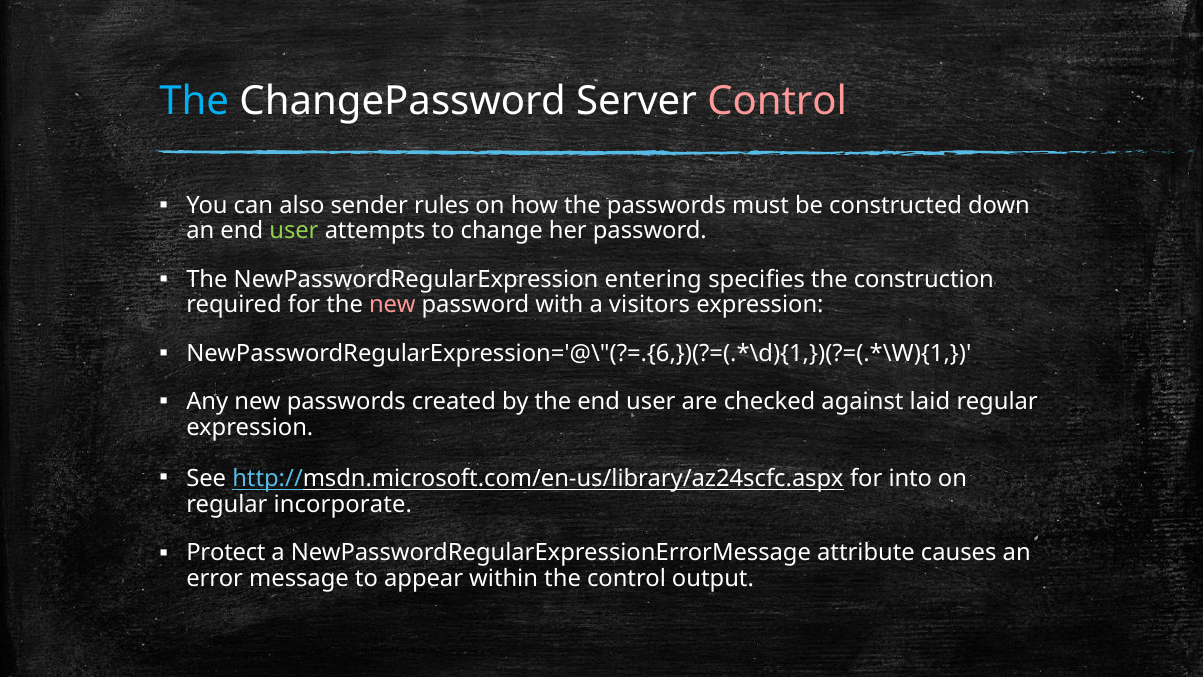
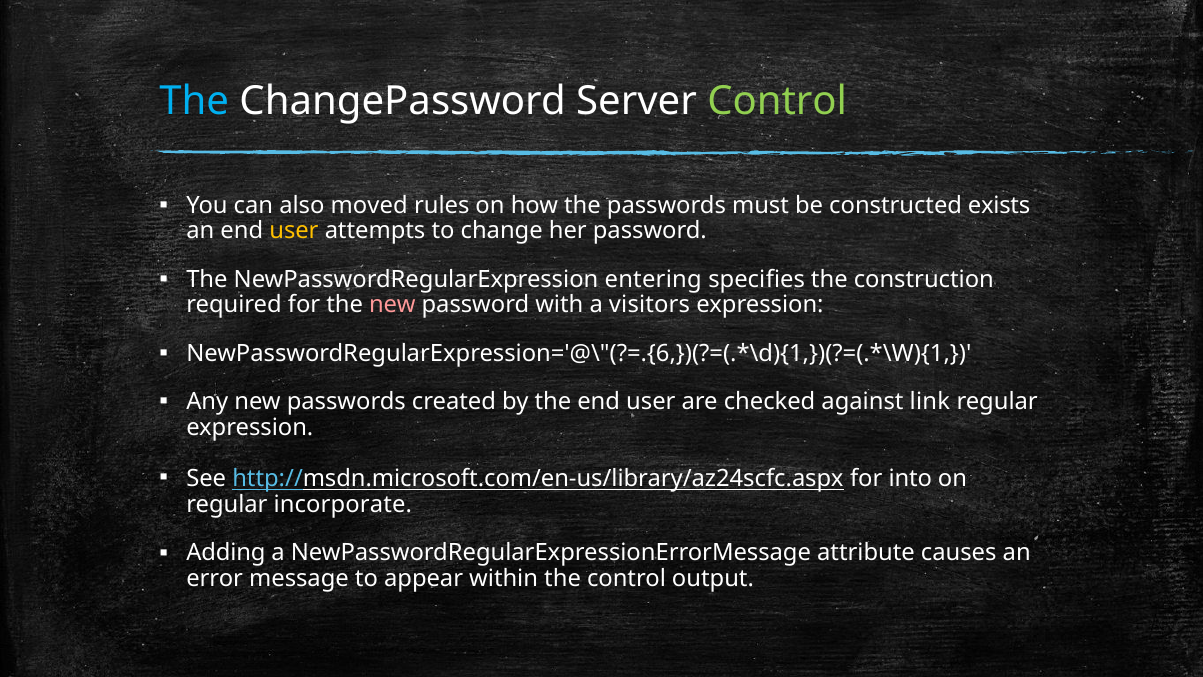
Control at (777, 101) colour: pink -> light green
sender: sender -> moved
down: down -> exists
user at (294, 231) colour: light green -> yellow
laid: laid -> link
Protect: Protect -> Adding
